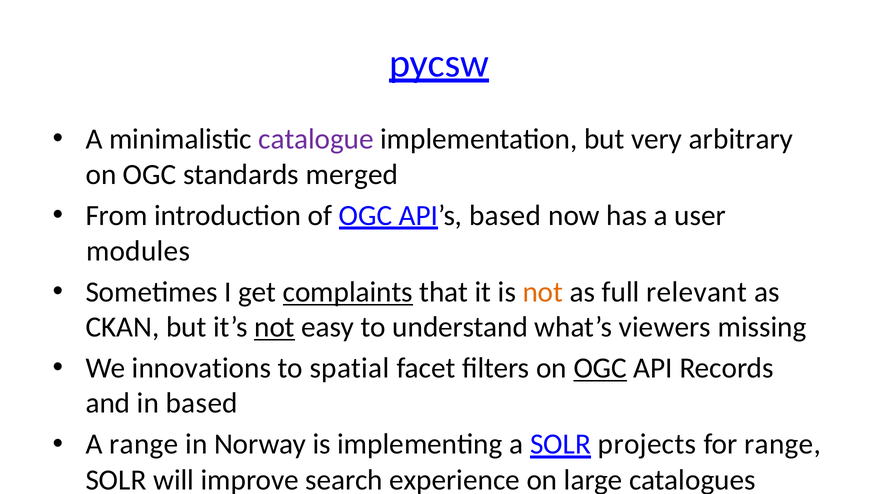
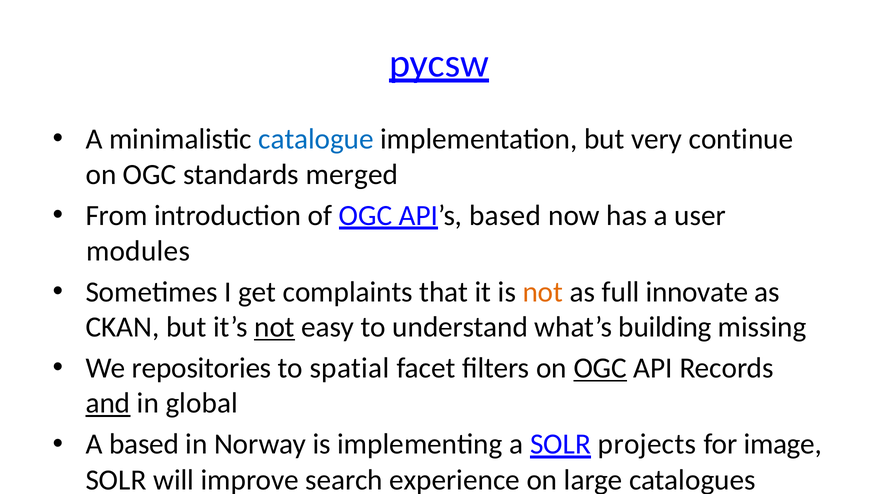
catalogue colour: purple -> blue
arbitrary: arbitrary -> continue
complaints underline: present -> none
relevant: relevant -> innovate
viewers: viewers -> building
innovations: innovations -> repositories
and underline: none -> present
in based: based -> global
A range: range -> based
for range: range -> image
